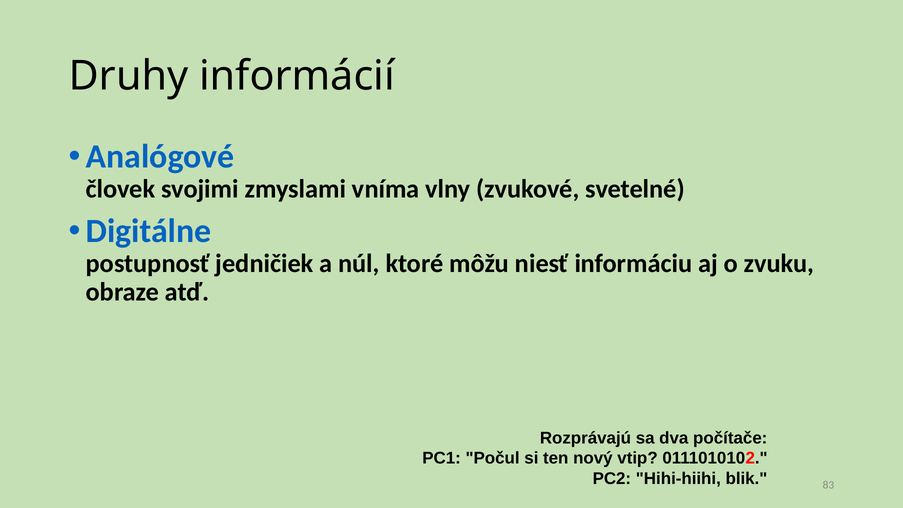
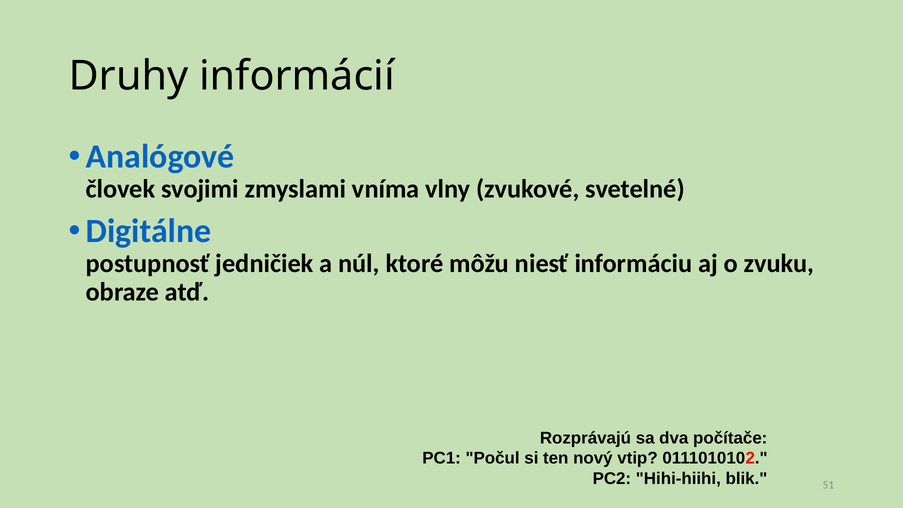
83: 83 -> 51
